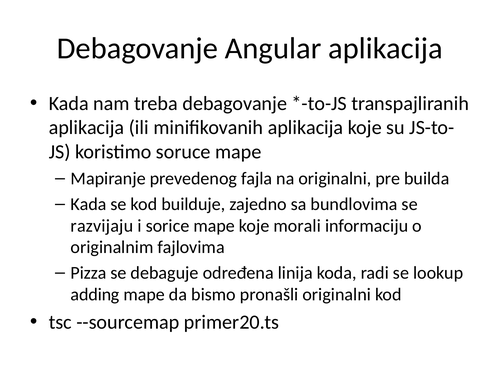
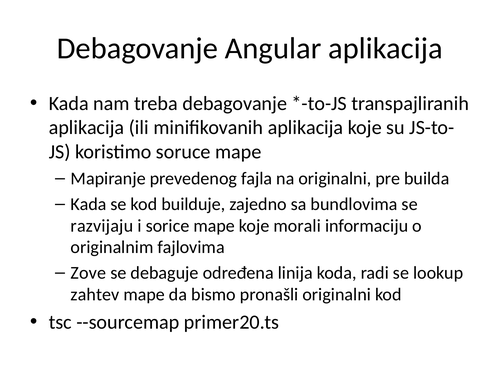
Pizza: Pizza -> Zove
adding: adding -> zahtev
